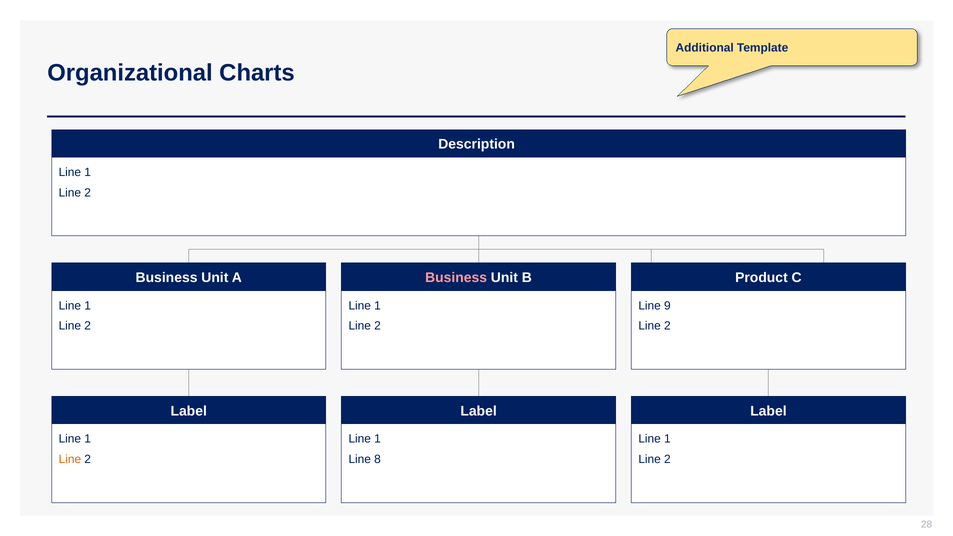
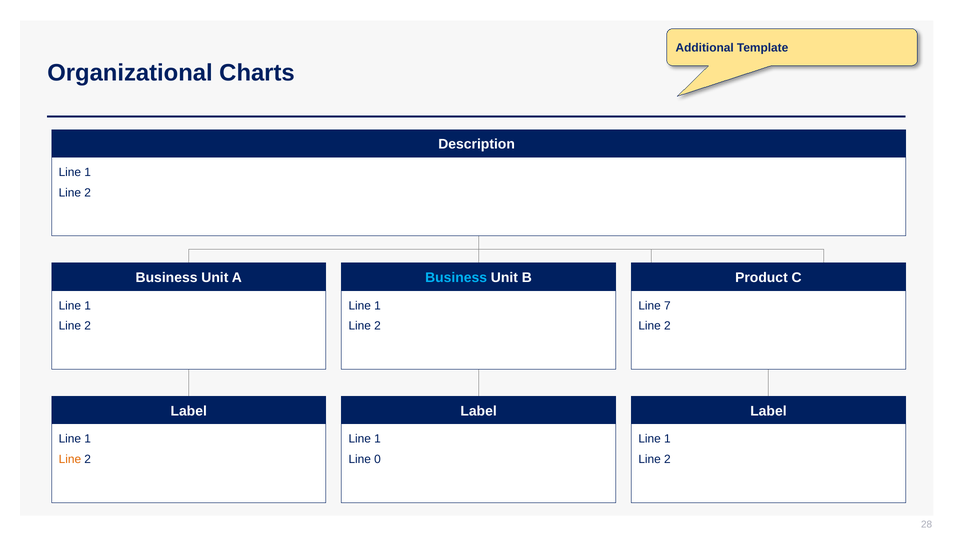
Business at (456, 278) colour: pink -> light blue
9: 9 -> 7
8: 8 -> 0
